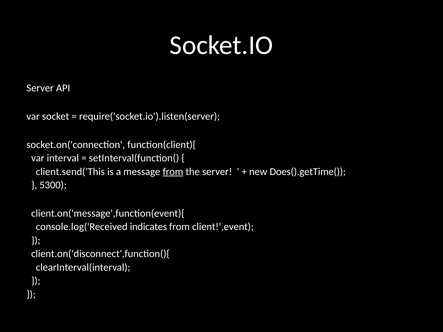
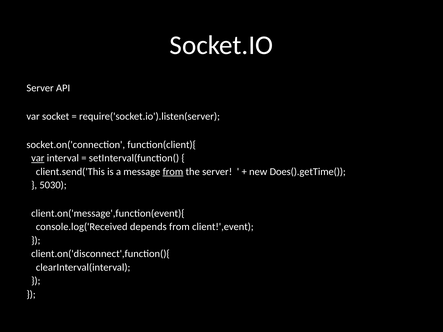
var at (38, 158) underline: none -> present
5300: 5300 -> 5030
indicates: indicates -> depends
